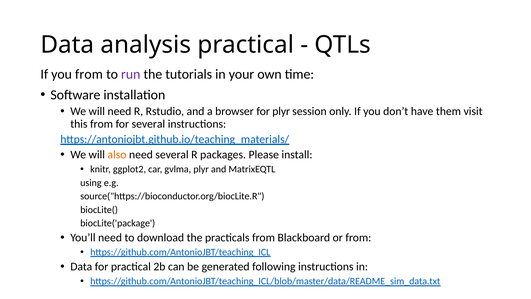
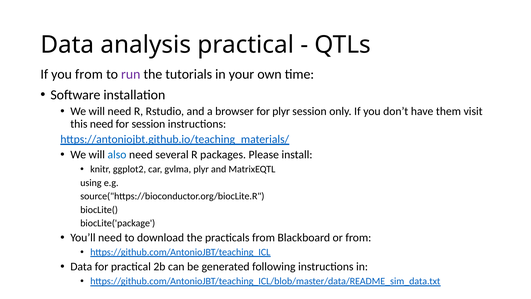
this from: from -> need
for several: several -> session
also colour: orange -> blue
